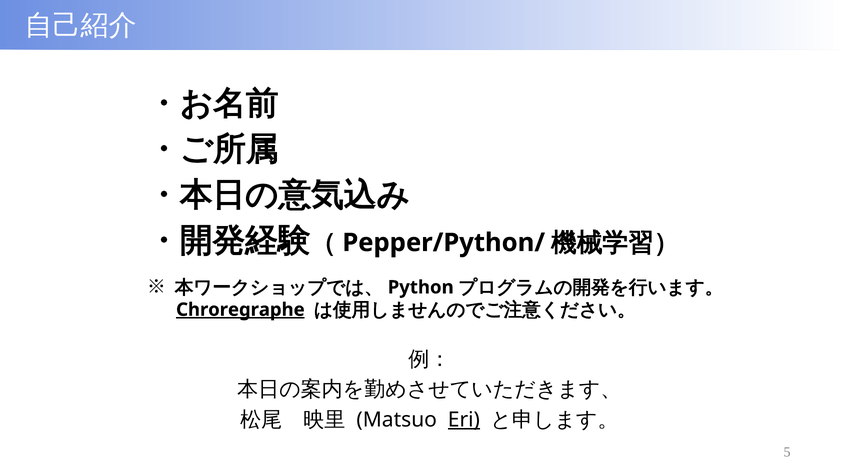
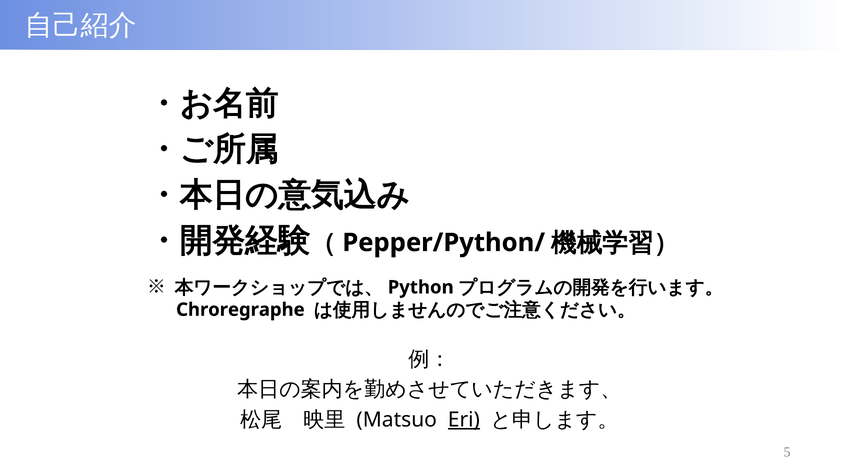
Chroregraphe underline: present -> none
